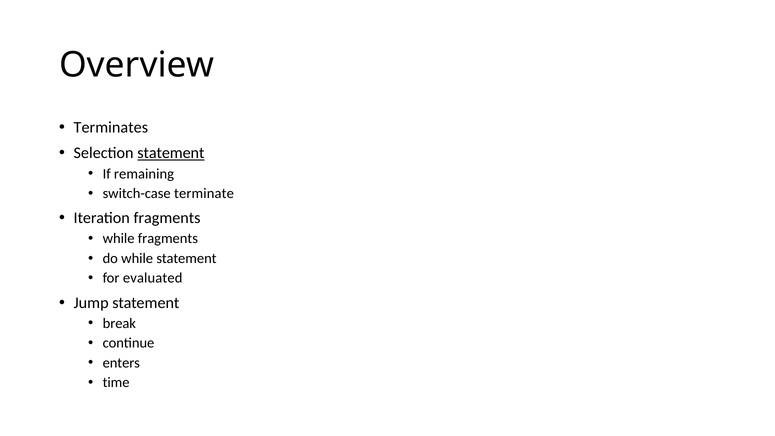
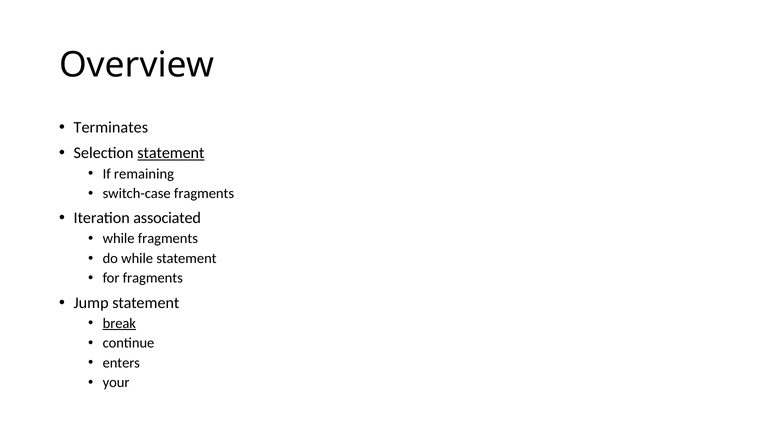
switch-case terminate: terminate -> fragments
Iteration fragments: fragments -> associated
for evaluated: evaluated -> fragments
break underline: none -> present
time: time -> your
